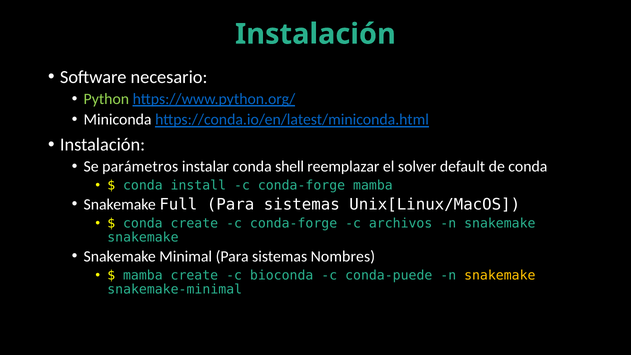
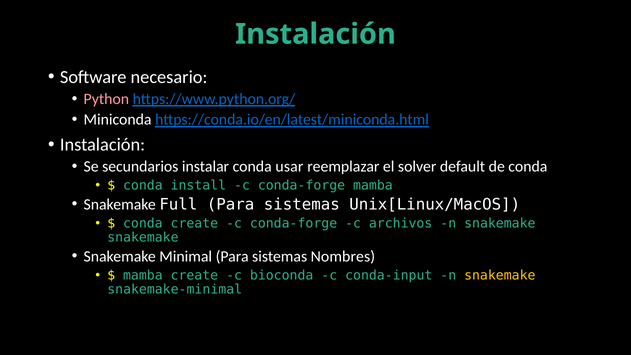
Python colour: light green -> pink
parámetros: parámetros -> secundarios
shell: shell -> usar
conda-puede: conda-puede -> conda-input
